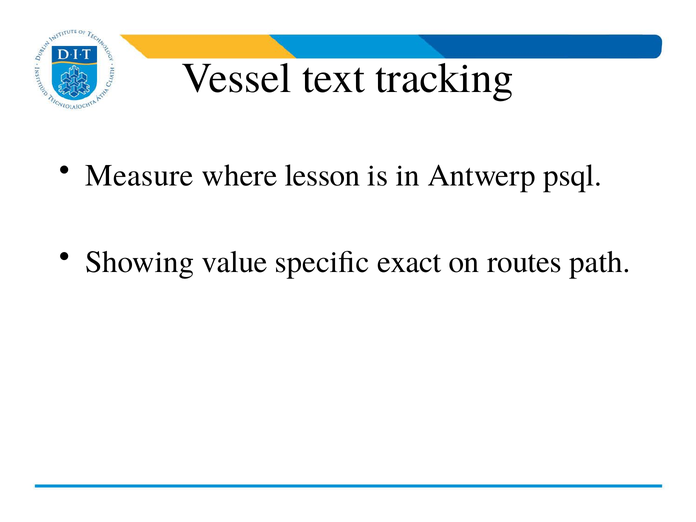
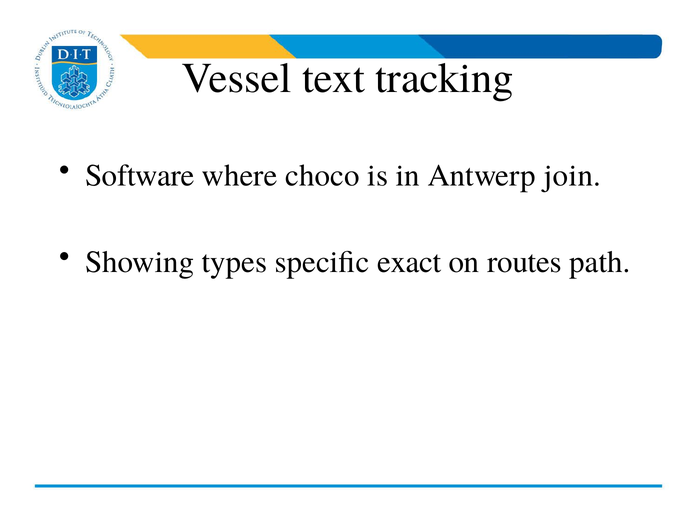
Measure: Measure -> Software
lesson: lesson -> choco
psql: psql -> join
value: value -> types
